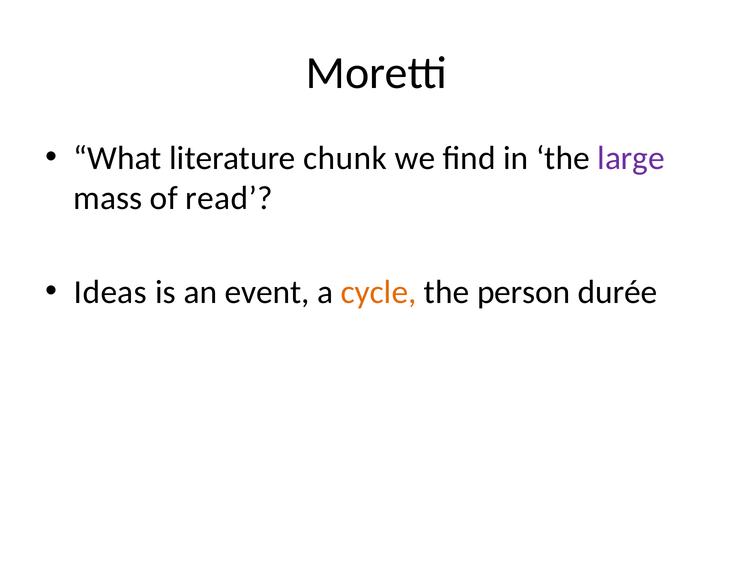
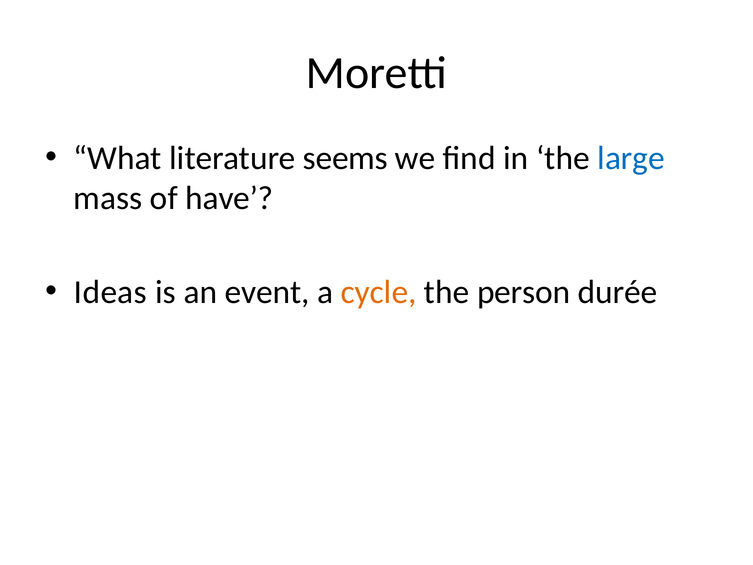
chunk: chunk -> seems
large colour: purple -> blue
read: read -> have
